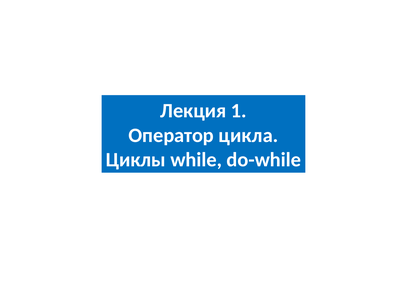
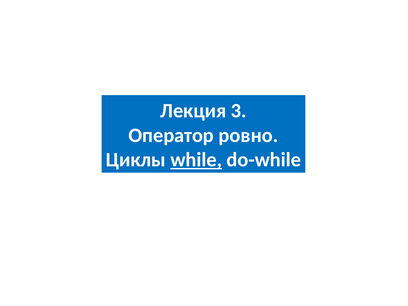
1: 1 -> 3
цикла: цикла -> ровно
while underline: none -> present
